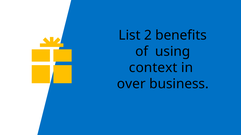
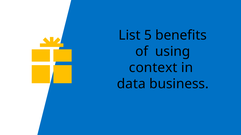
2: 2 -> 5
over: over -> data
